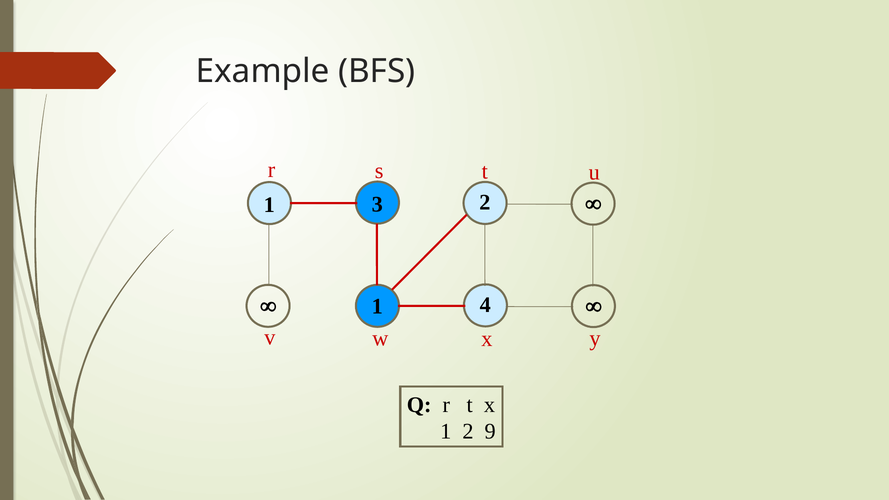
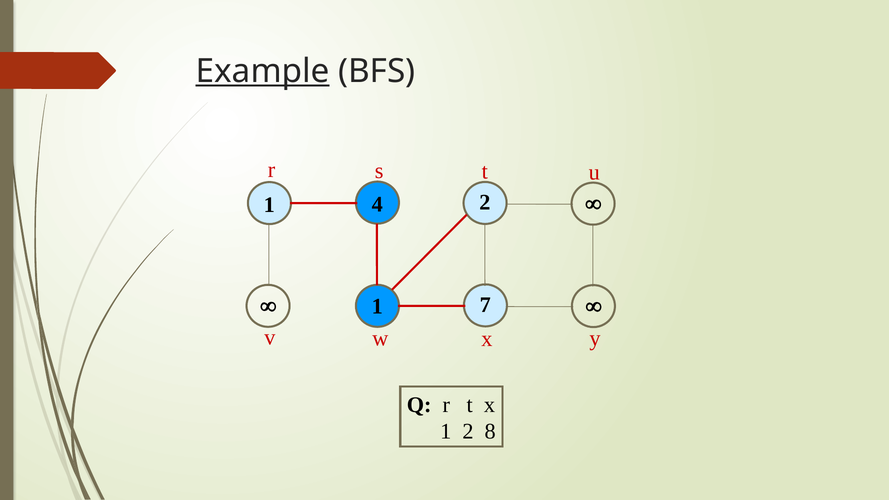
Example underline: none -> present
3: 3 -> 4
4: 4 -> 7
9: 9 -> 8
